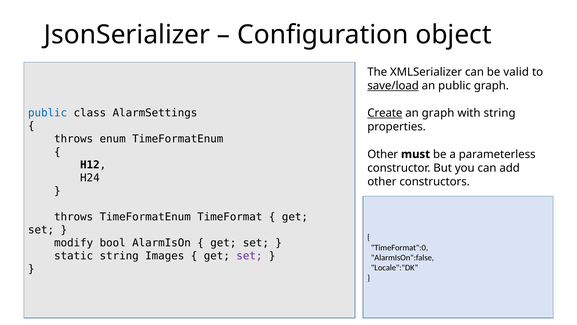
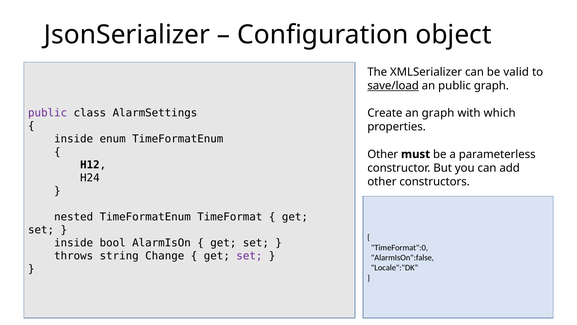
public at (48, 113) colour: blue -> purple
Create underline: present -> none
with string: string -> which
throws at (74, 139): throws -> inside
throws at (74, 217): throws -> nested
modify at (74, 243): modify -> inside
static: static -> throws
Images: Images -> Change
